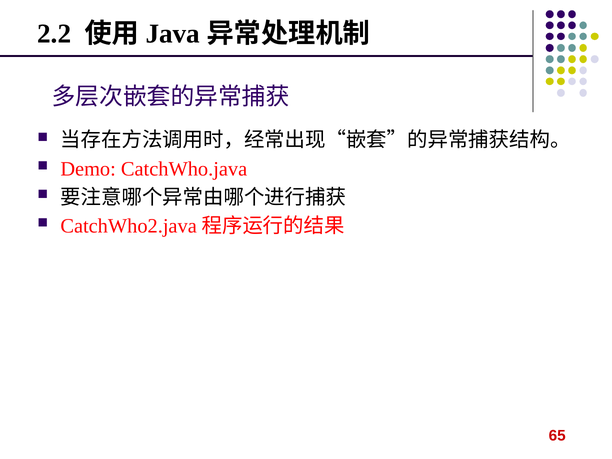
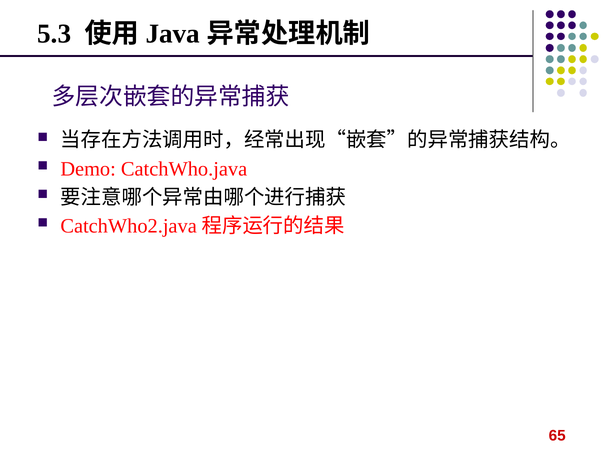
2.2: 2.2 -> 5.3
